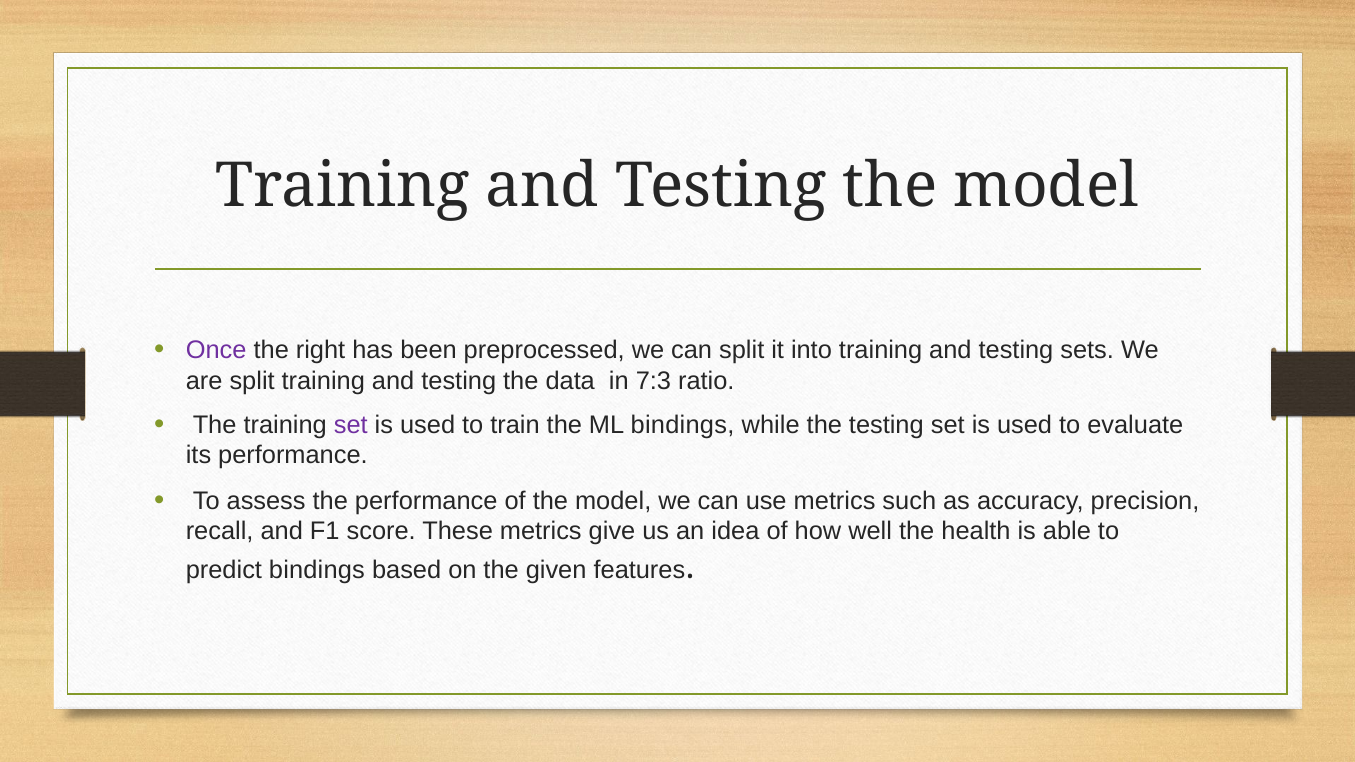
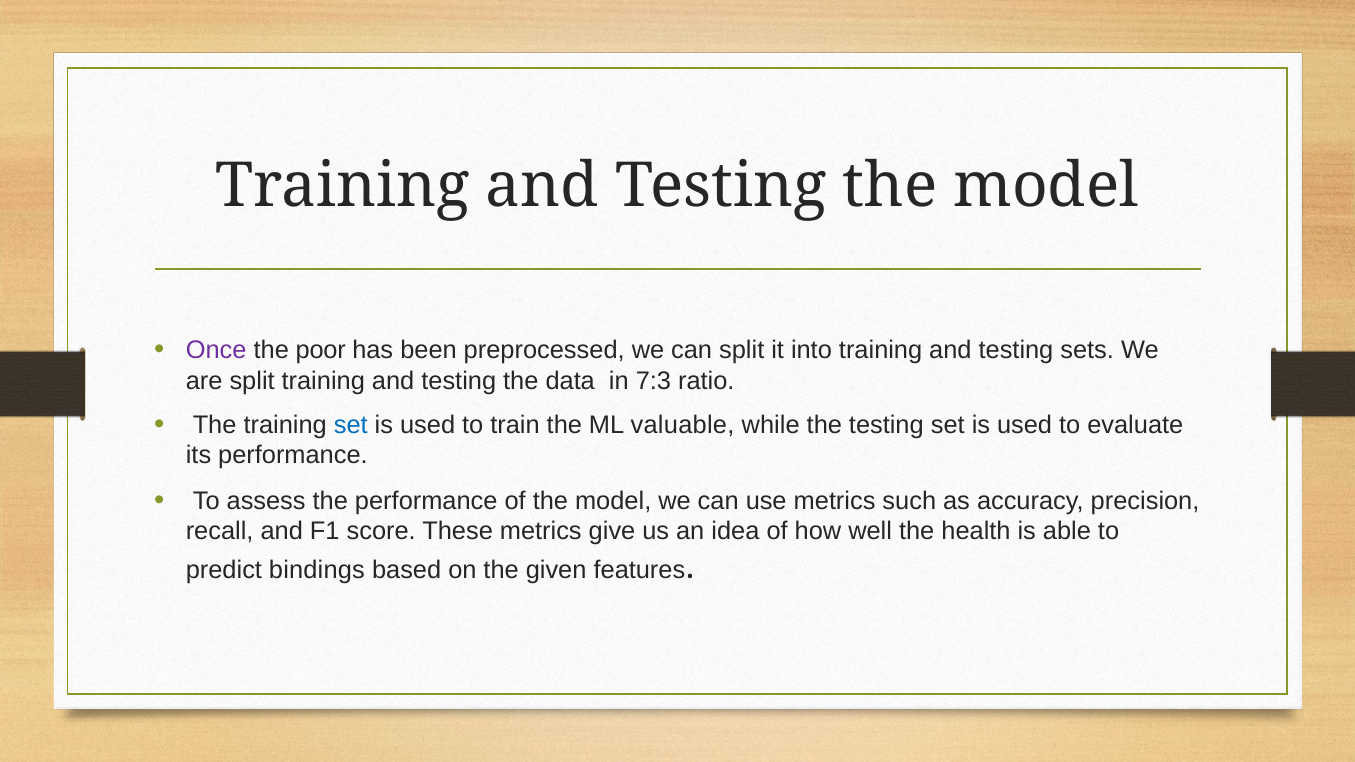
right: right -> poor
set at (351, 425) colour: purple -> blue
ML bindings: bindings -> valuable
